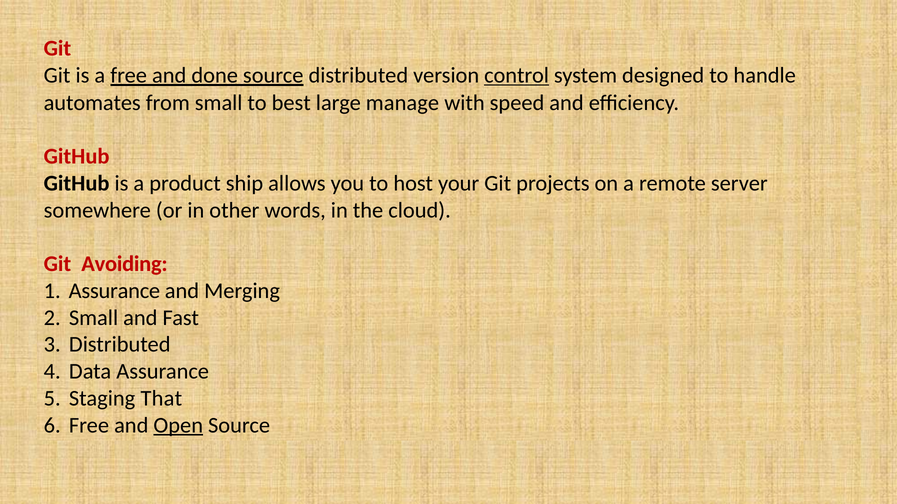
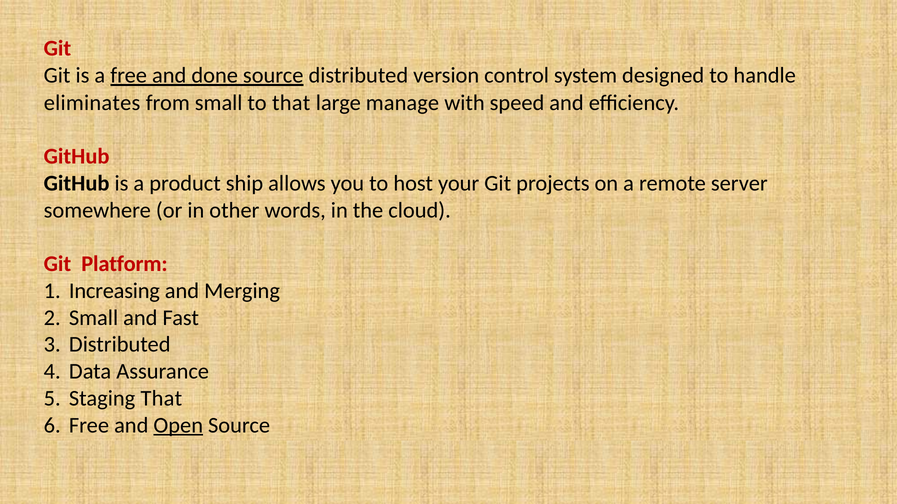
control underline: present -> none
automates: automates -> eliminates
to best: best -> that
Avoiding: Avoiding -> Platform
Assurance at (114, 291): Assurance -> Increasing
